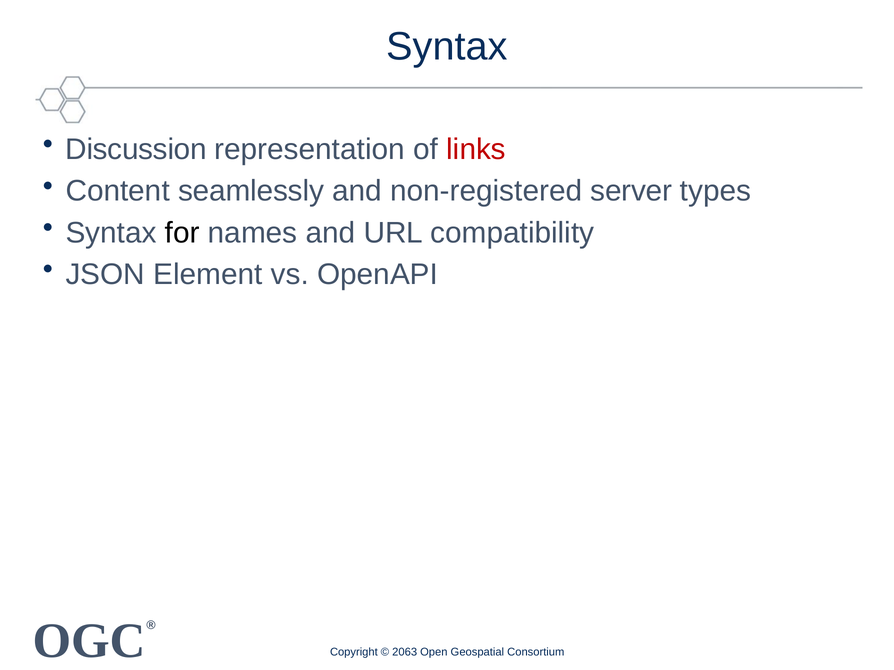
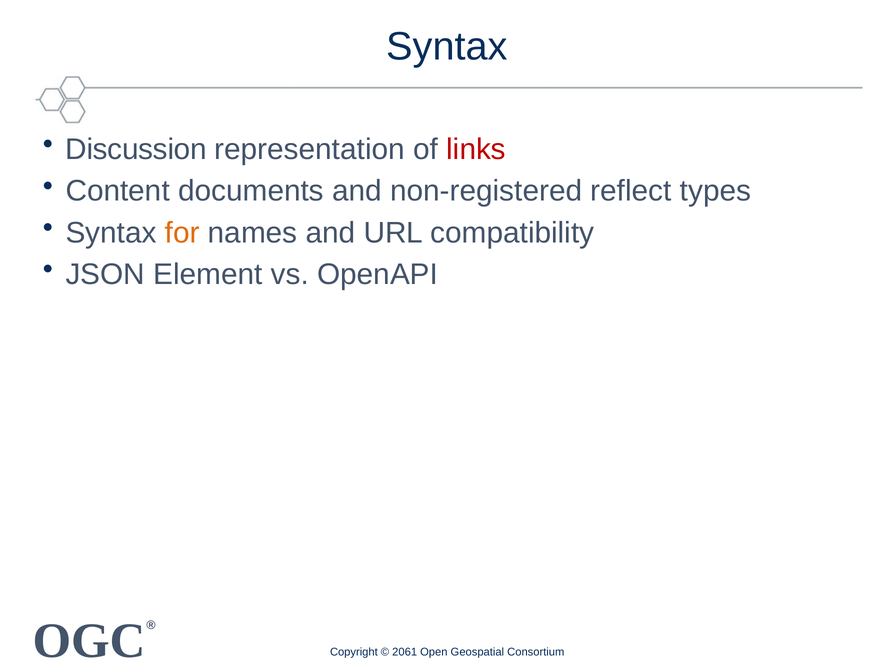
seamlessly: seamlessly -> documents
server: server -> reflect
for colour: black -> orange
2063: 2063 -> 2061
